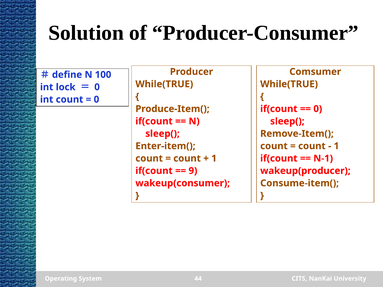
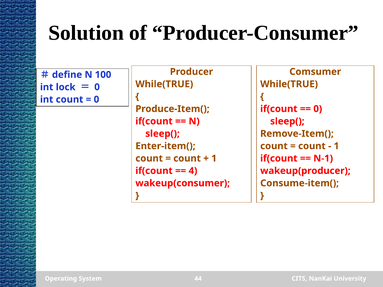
9: 9 -> 4
